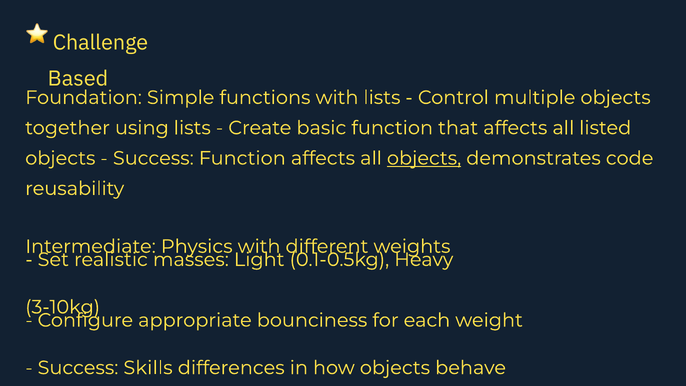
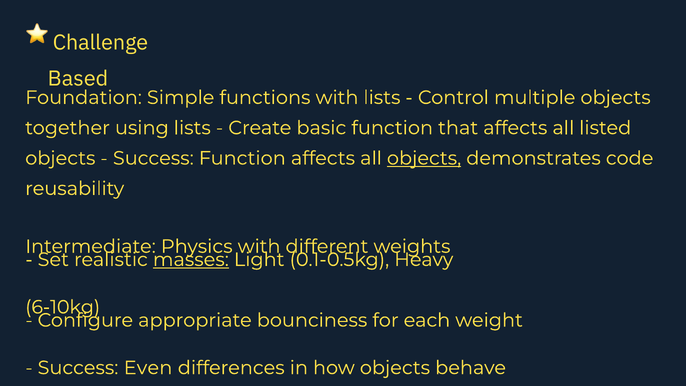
masses underline: none -> present
3-10kg: 3-10kg -> 6-10kg
Skills: Skills -> Even
